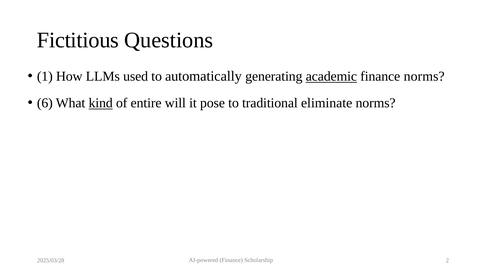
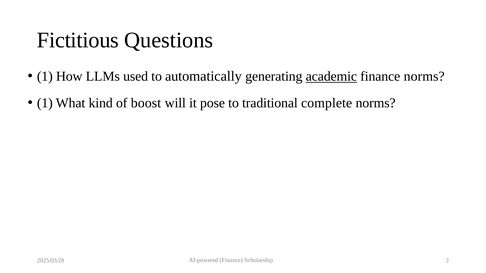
6 at (45, 103): 6 -> 1
kind underline: present -> none
entire: entire -> boost
eliminate: eliminate -> complete
